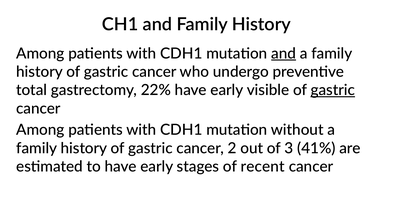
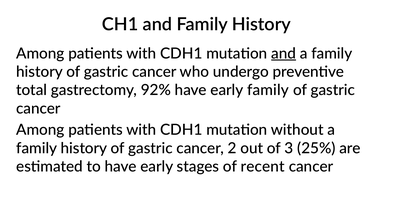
22%: 22% -> 92%
early visible: visible -> family
gastric at (333, 90) underline: present -> none
41%: 41% -> 25%
